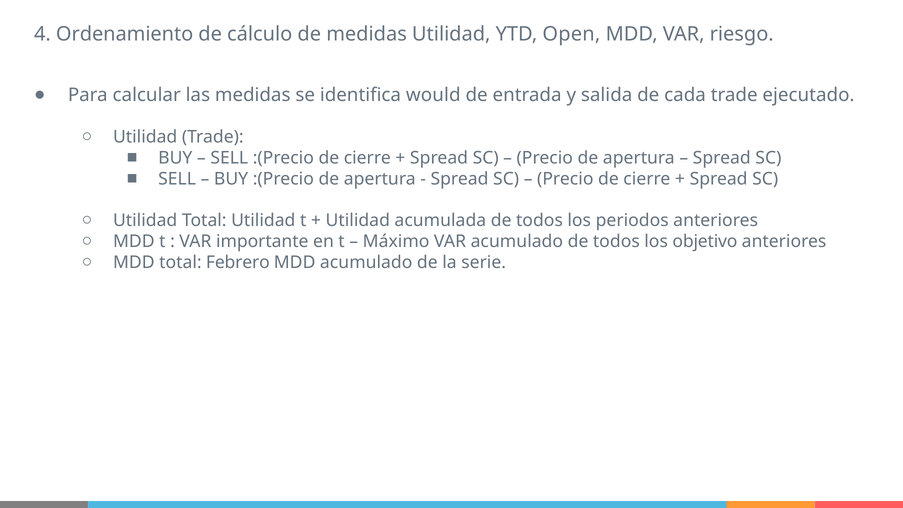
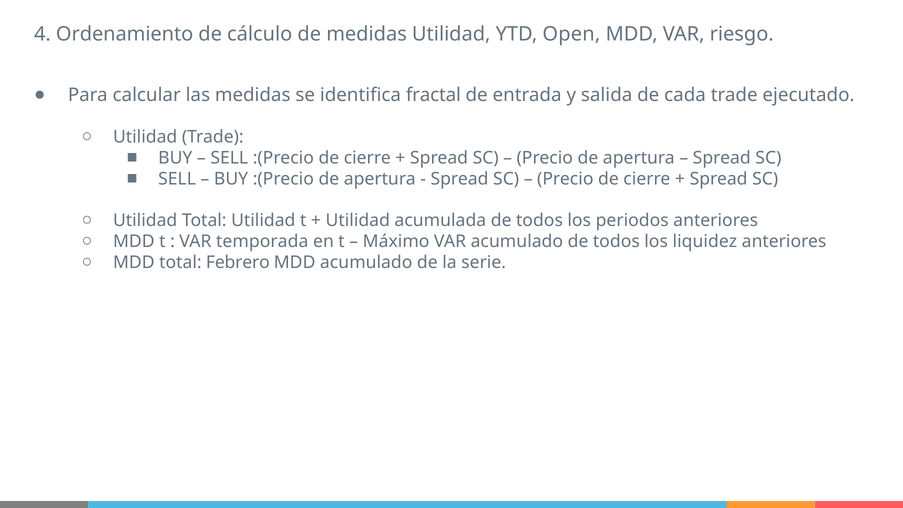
would: would -> fractal
importante: importante -> temporada
objetivo: objetivo -> liquidez
